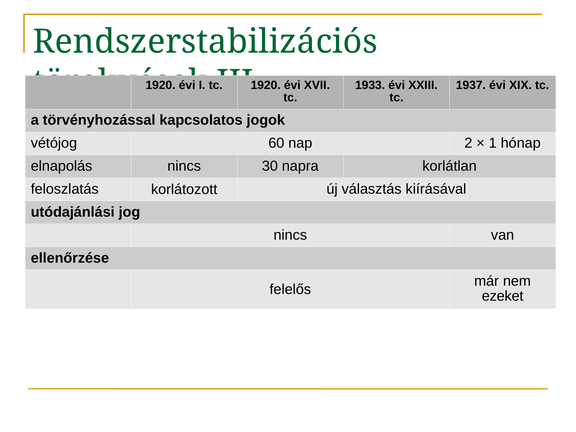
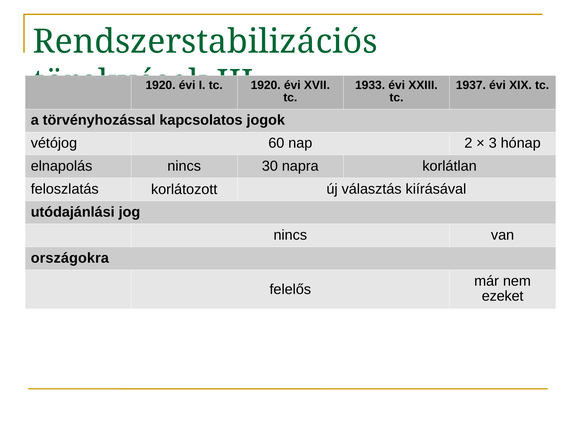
1: 1 -> 3
ellenőrzése: ellenőrzése -> országokra
